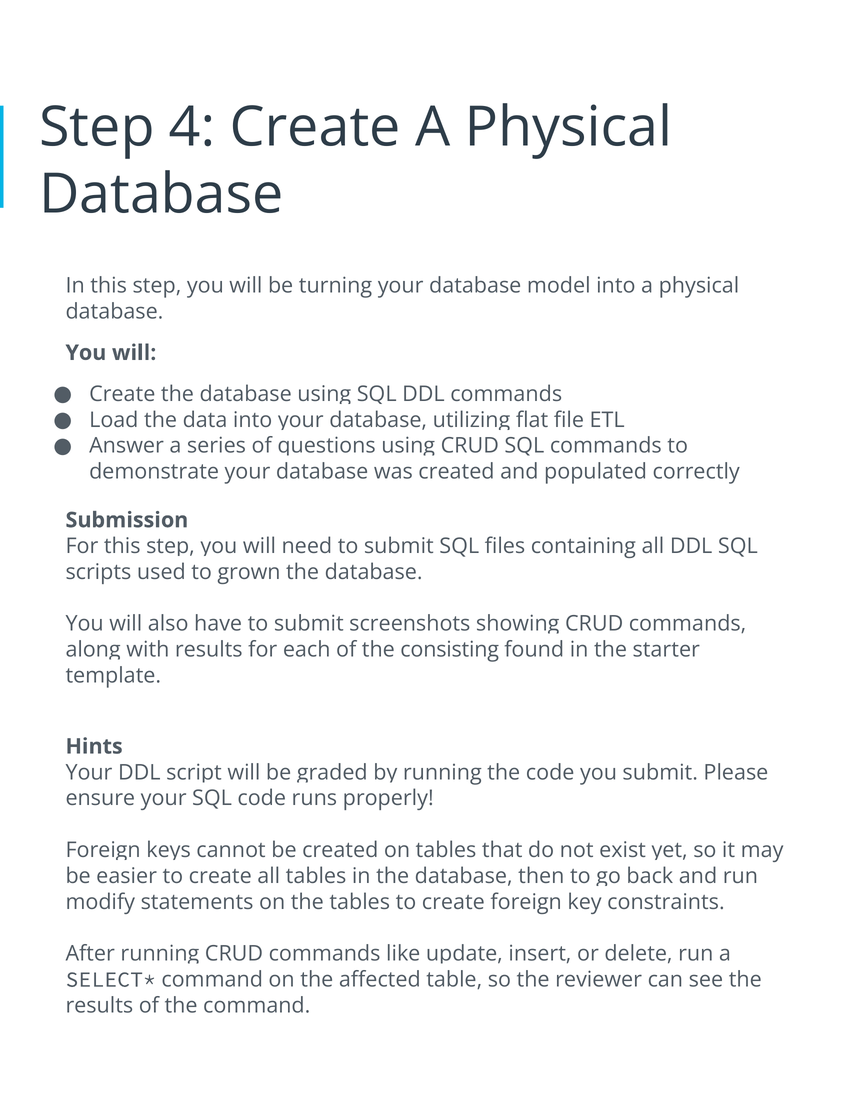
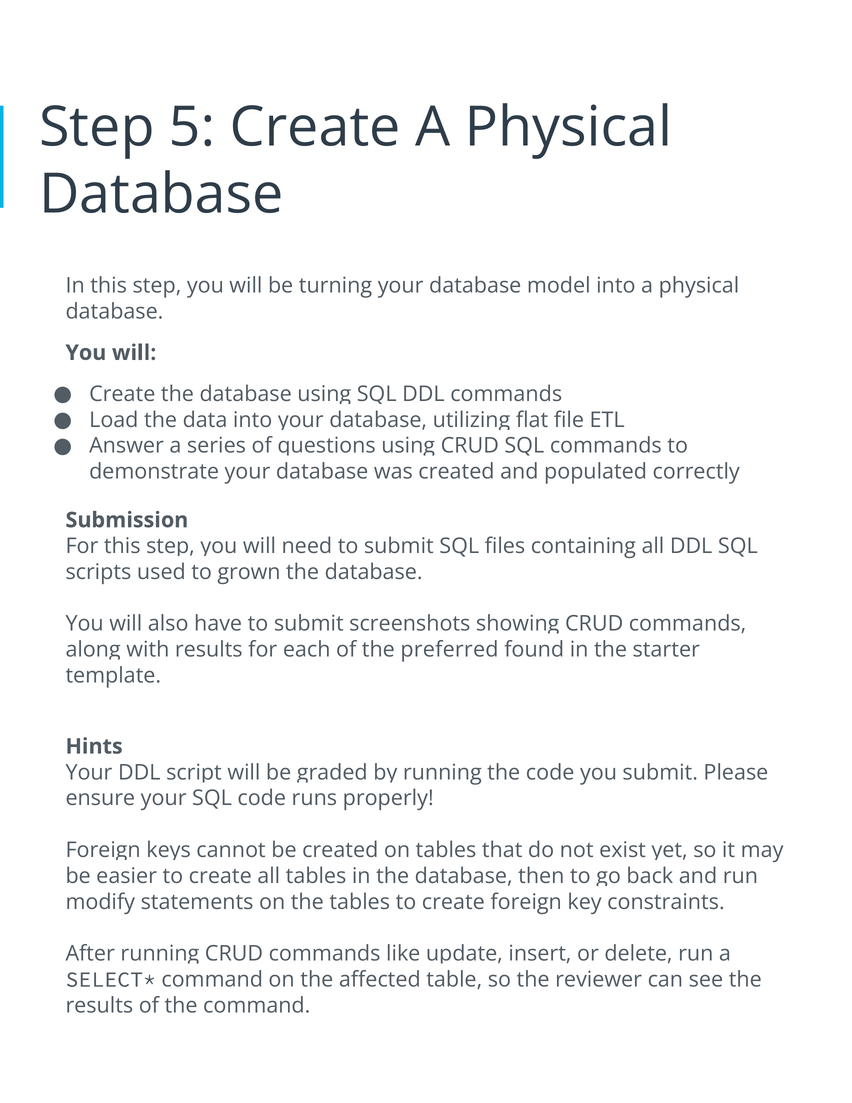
4: 4 -> 5
consisting: consisting -> preferred
